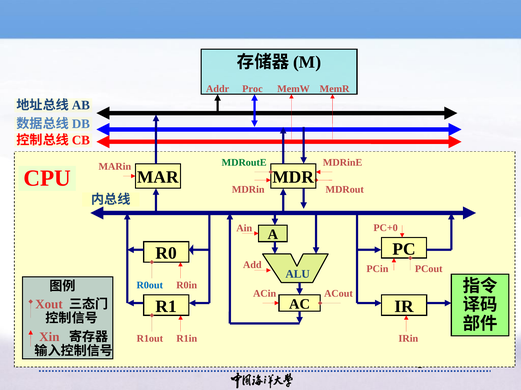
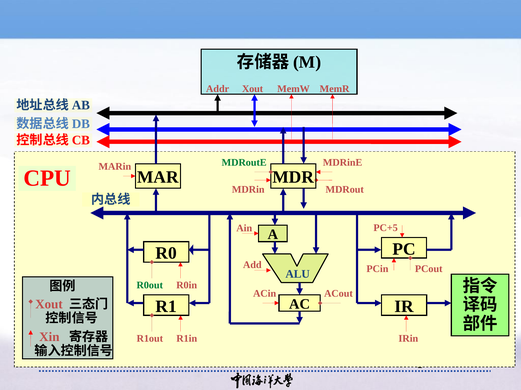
Proc at (252, 89): Proc -> Xout
PC+0: PC+0 -> PC+5
R0out colour: blue -> green
